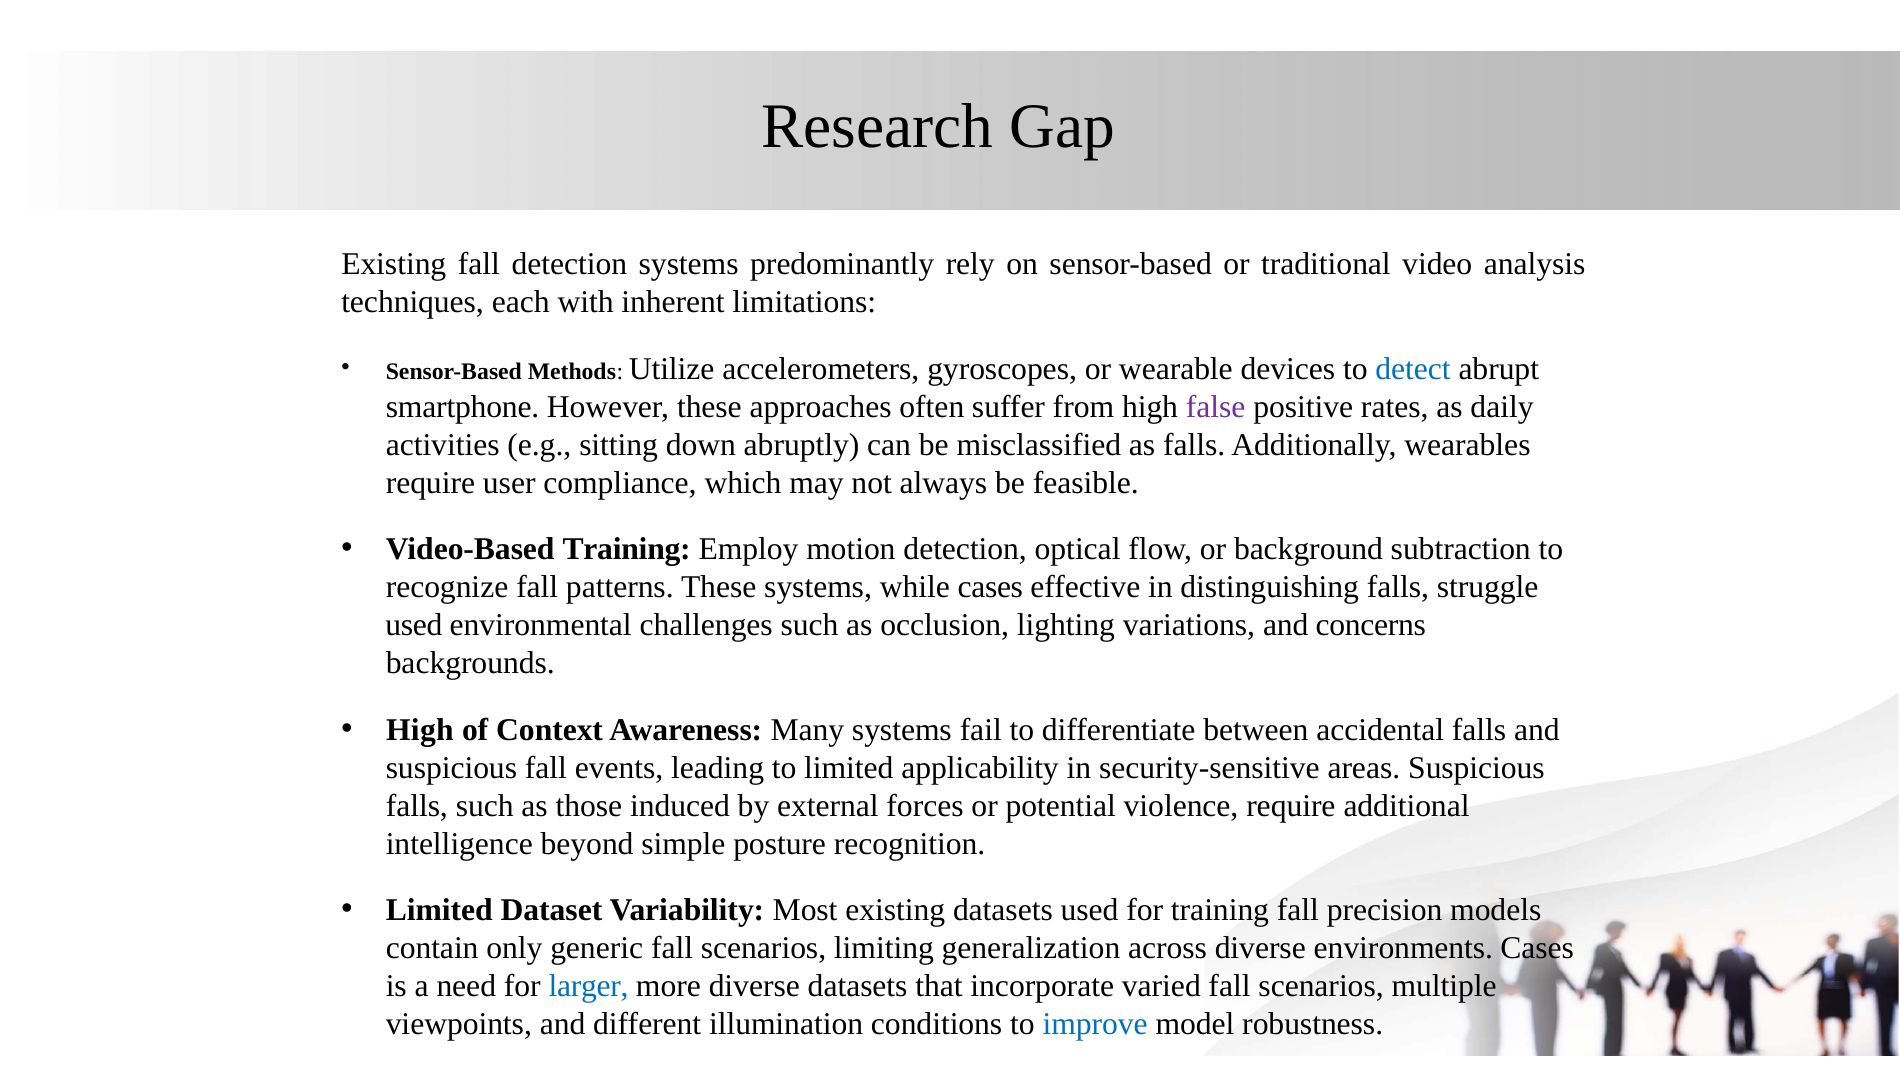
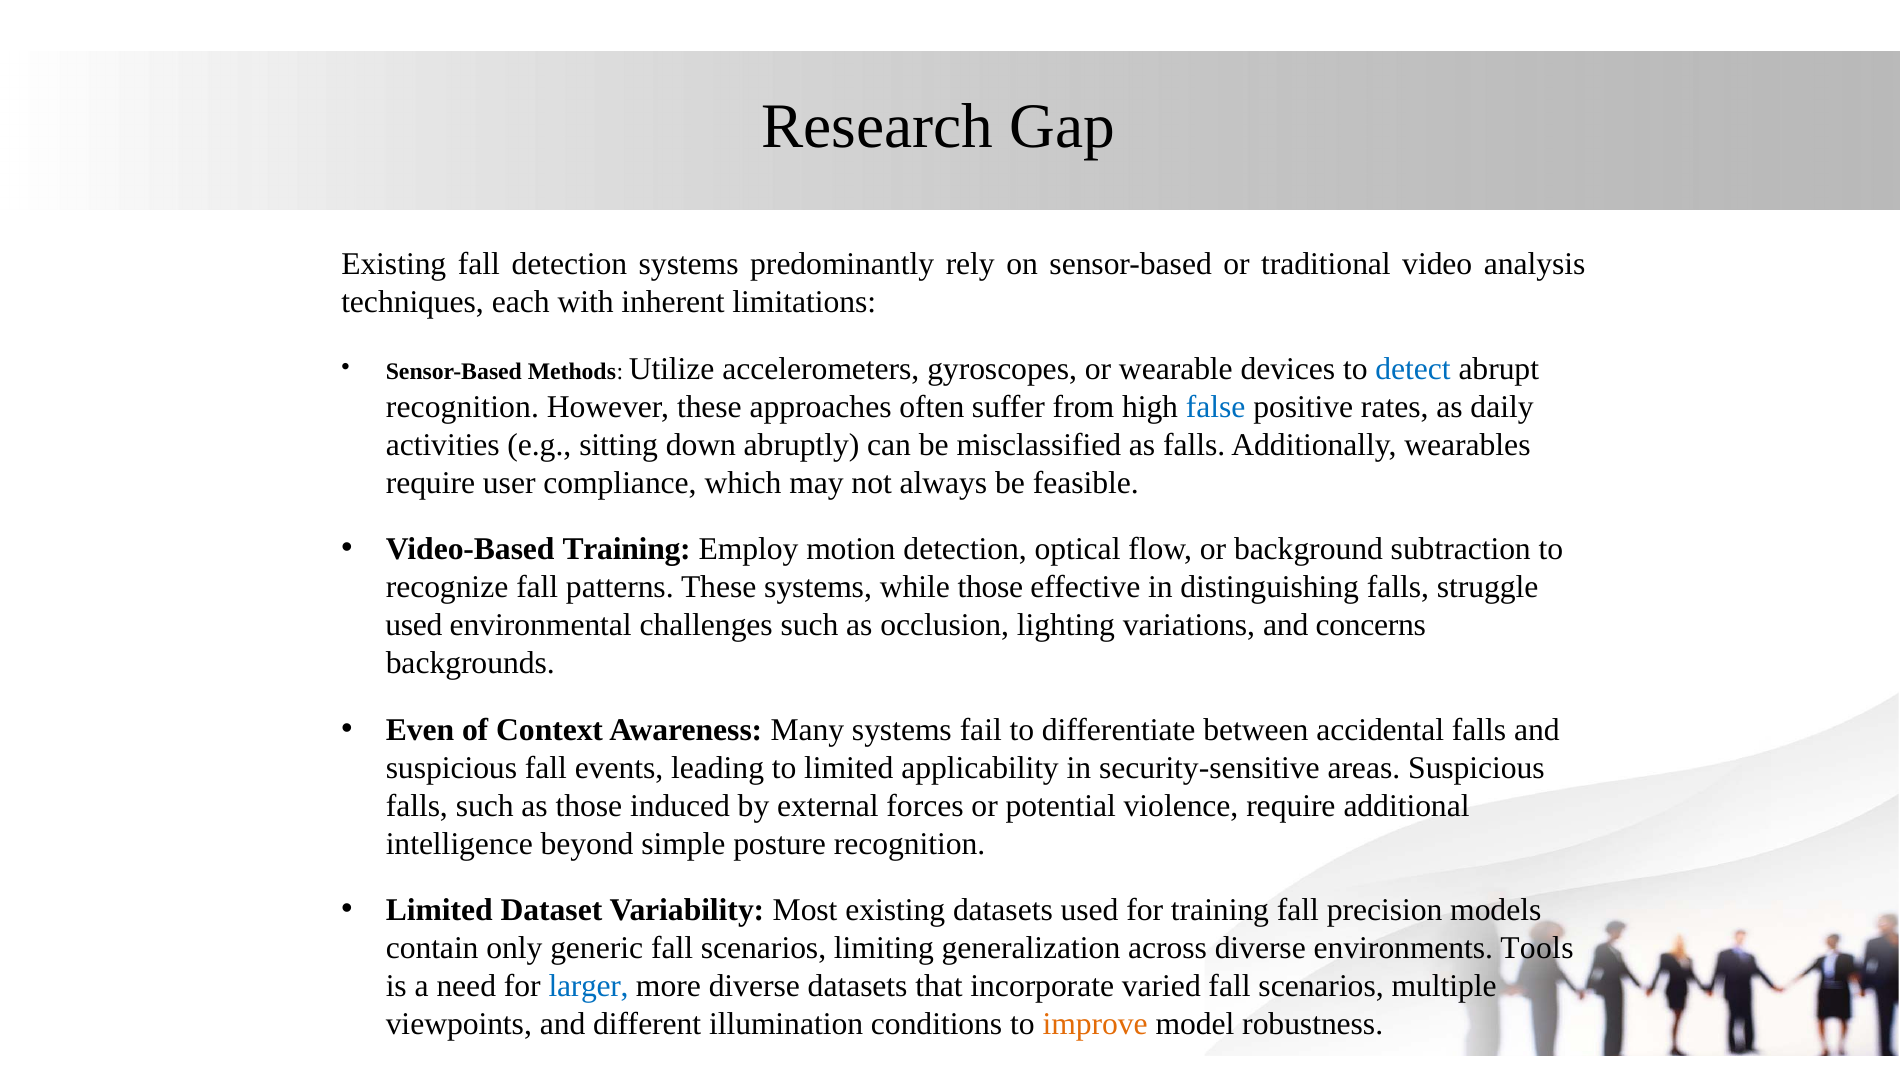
smartphone at (463, 407): smartphone -> recognition
false colour: purple -> blue
while cases: cases -> those
High at (420, 730): High -> Even
environments Cases: Cases -> Tools
improve colour: blue -> orange
